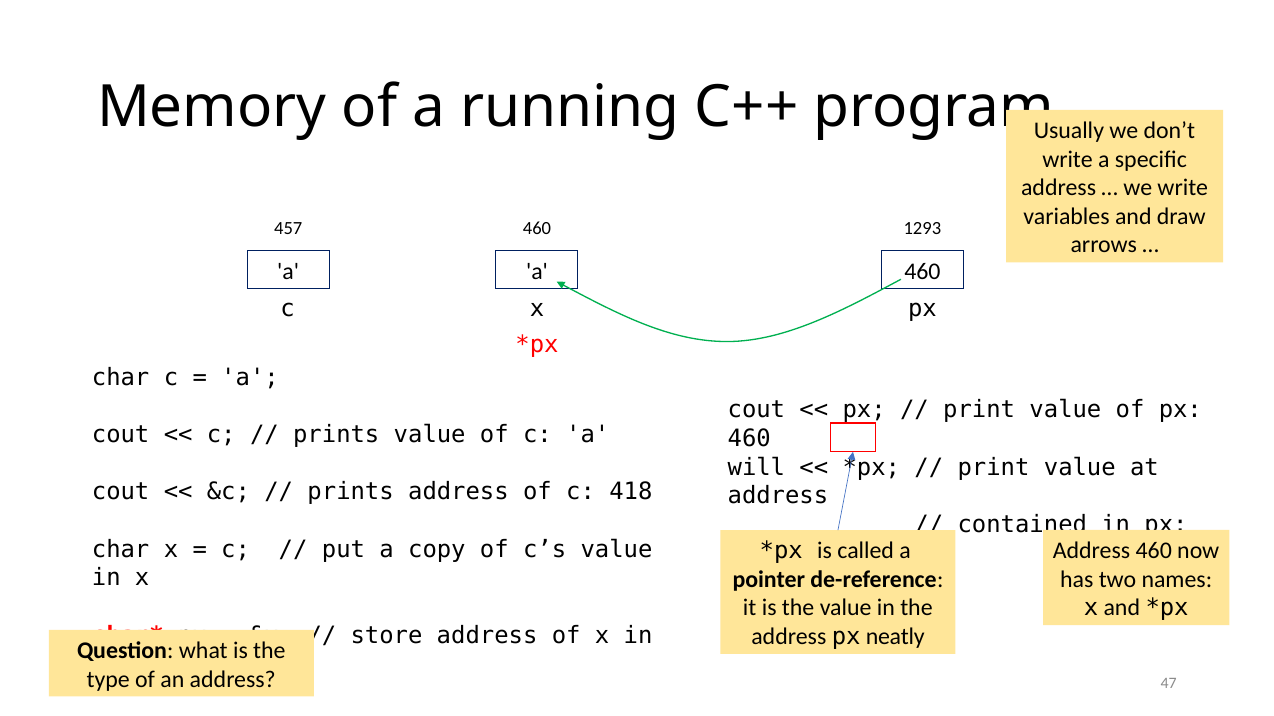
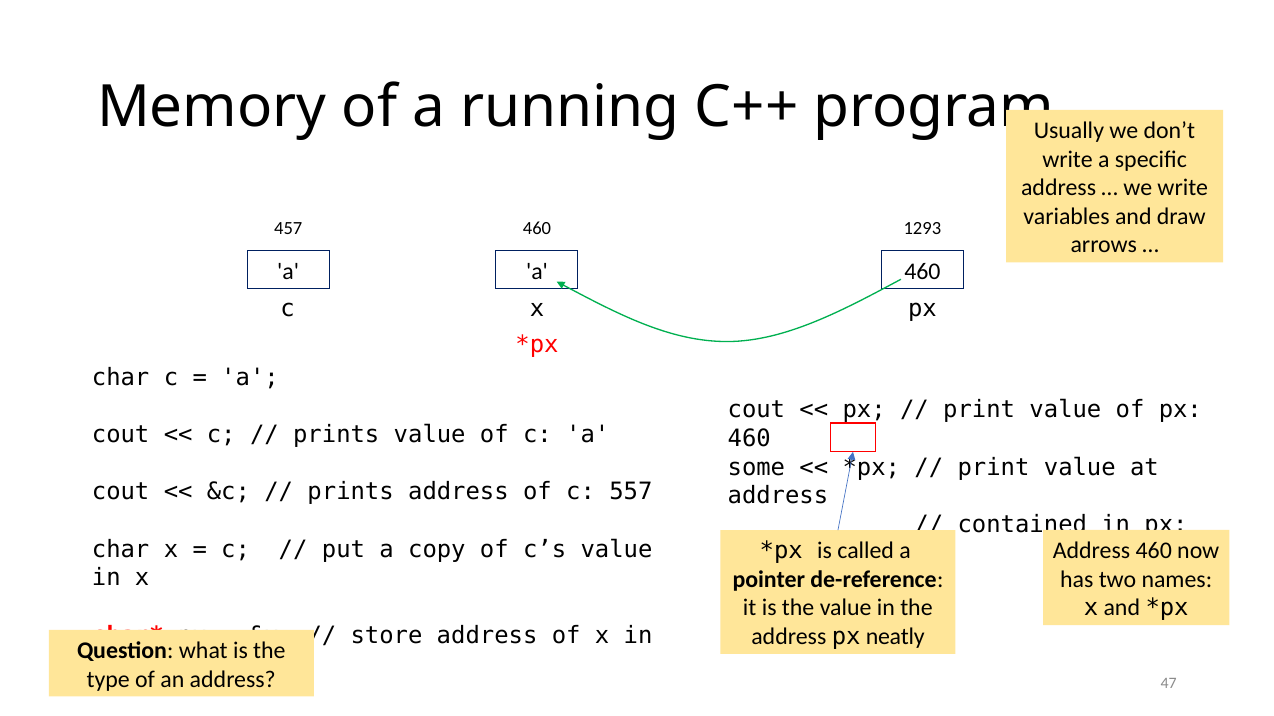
will: will -> some
418: 418 -> 557
